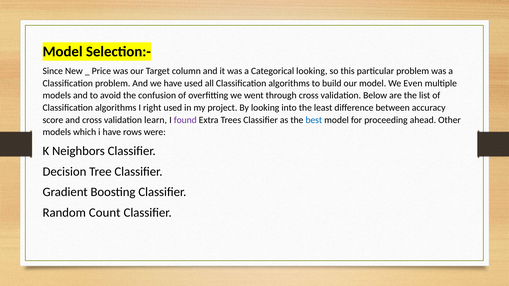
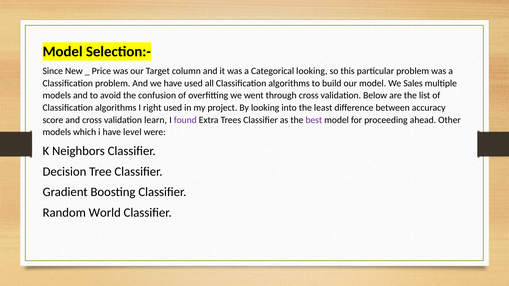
Even: Even -> Sales
best colour: blue -> purple
rows: rows -> level
Count: Count -> World
